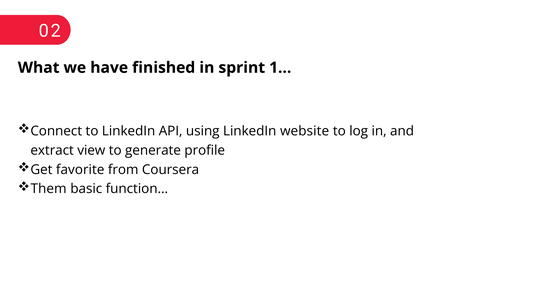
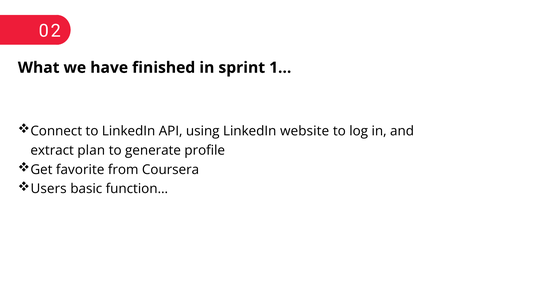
view: view -> plan
Them: Them -> Users
